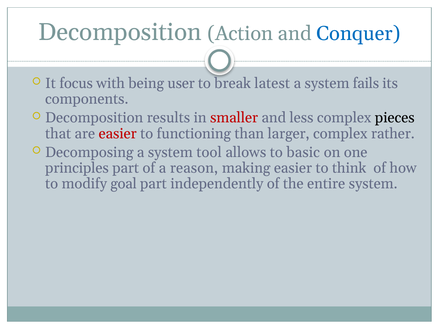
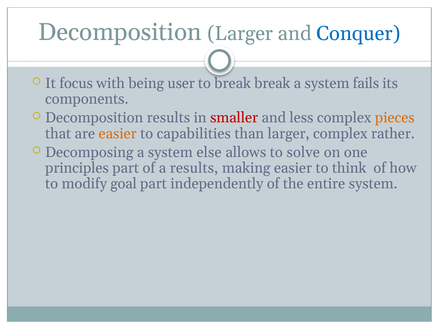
Decomposition Action: Action -> Larger
break latest: latest -> break
pieces colour: black -> orange
easier at (118, 134) colour: red -> orange
functioning: functioning -> capabilities
tool: tool -> else
basic: basic -> solve
a reason: reason -> results
